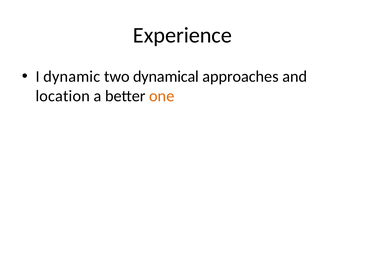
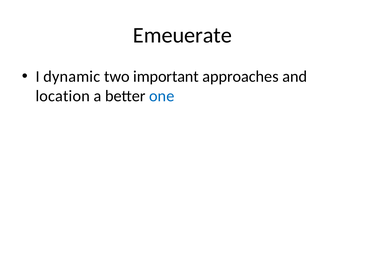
Experience: Experience -> Emeuerate
dynamical: dynamical -> important
one colour: orange -> blue
